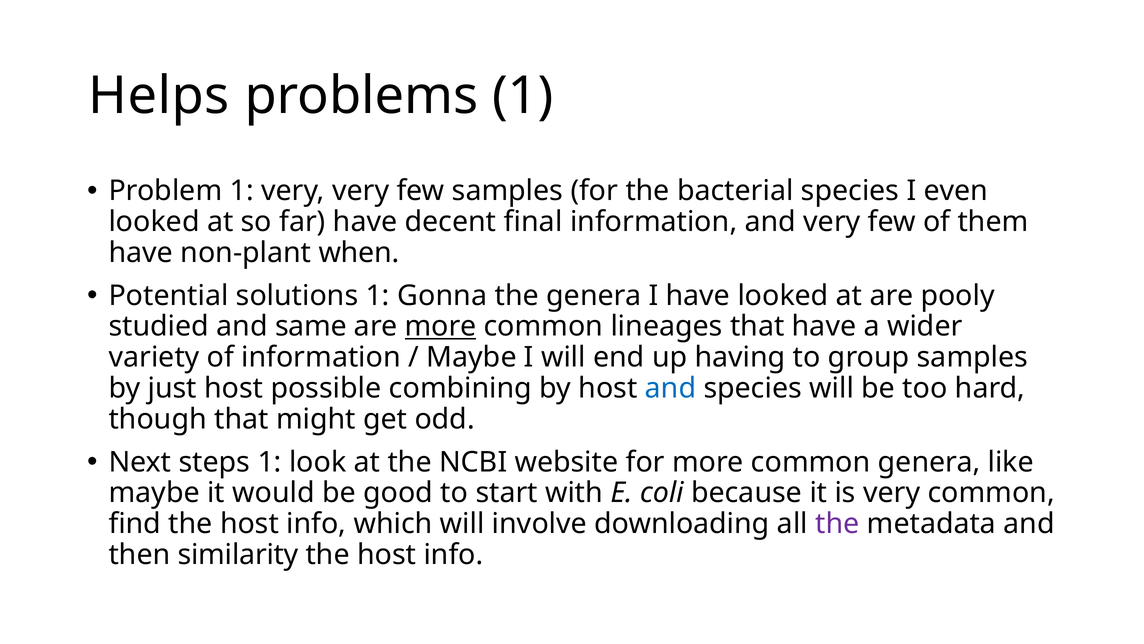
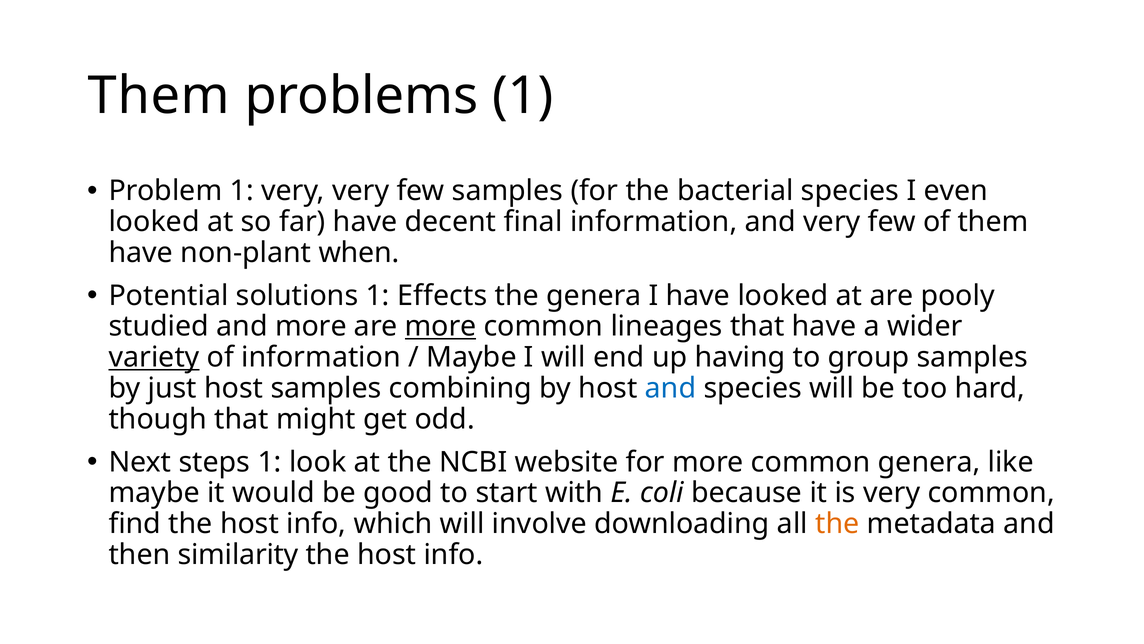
Helps at (159, 96): Helps -> Them
Gonna: Gonna -> Effects
and same: same -> more
variety underline: none -> present
host possible: possible -> samples
the at (837, 523) colour: purple -> orange
